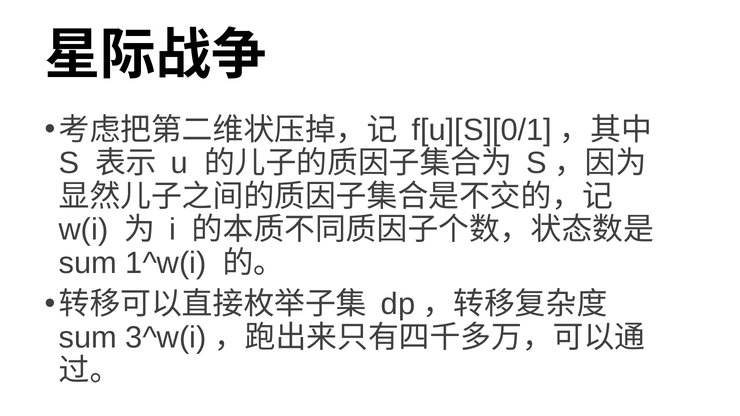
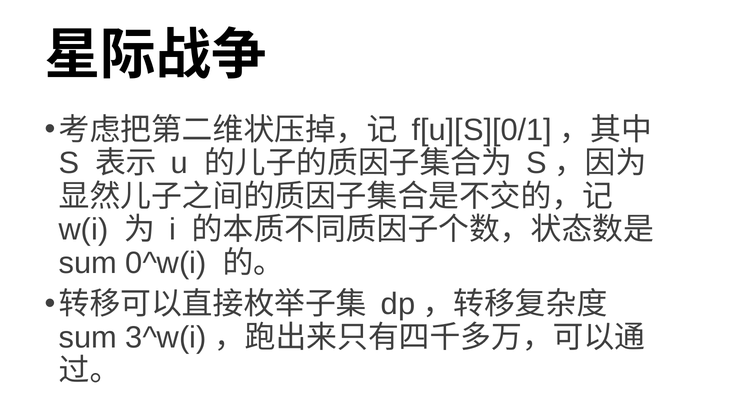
1^w(i: 1^w(i -> 0^w(i
